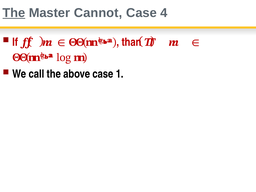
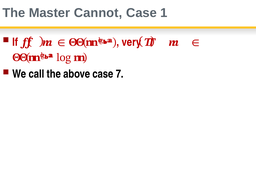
The at (14, 13) underline: present -> none
4: 4 -> 1
than: than -> very
1: 1 -> 7
